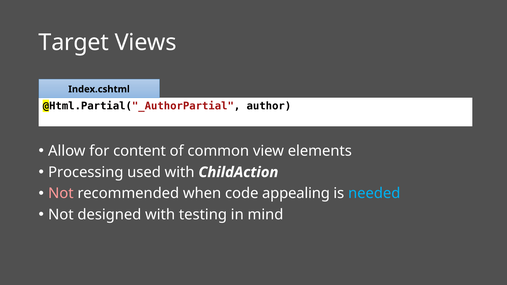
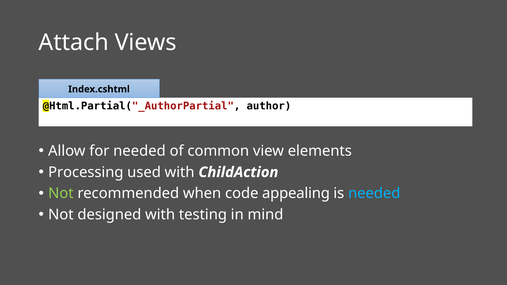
Target: Target -> Attach
for content: content -> needed
Not at (61, 194) colour: pink -> light green
